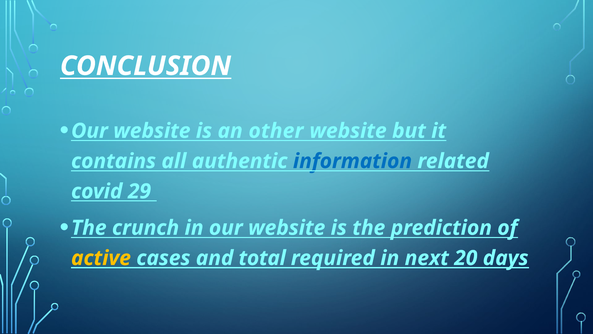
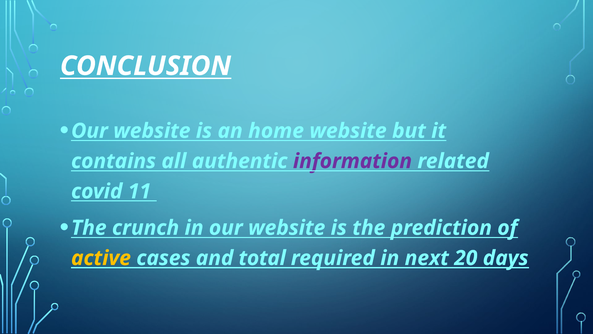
other: other -> home
information colour: blue -> purple
29: 29 -> 11
